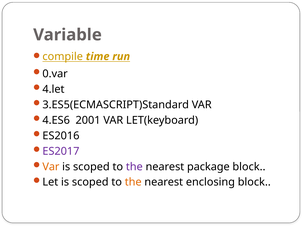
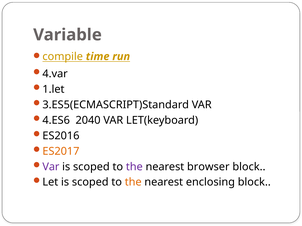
0.var: 0.var -> 4.var
4.let: 4.let -> 1.let
2001: 2001 -> 2040
ES2017 colour: purple -> orange
Var at (51, 167) colour: orange -> purple
package: package -> browser
